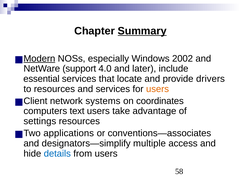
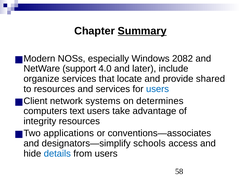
Modern underline: present -> none
2002: 2002 -> 2082
essential: essential -> organize
drivers: drivers -> shared
users at (158, 89) colour: orange -> blue
coordinates: coordinates -> determines
settings: settings -> integrity
multiple: multiple -> schools
